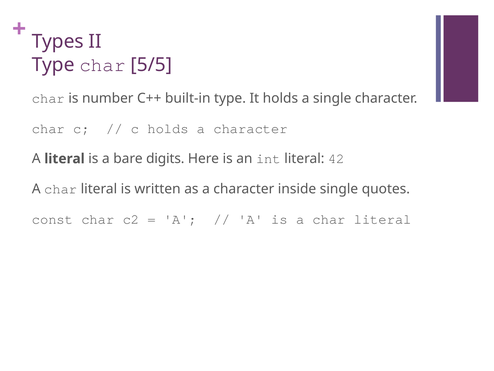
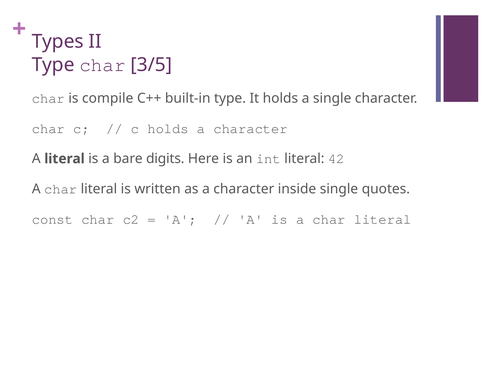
5/5: 5/5 -> 3/5
number: number -> compile
